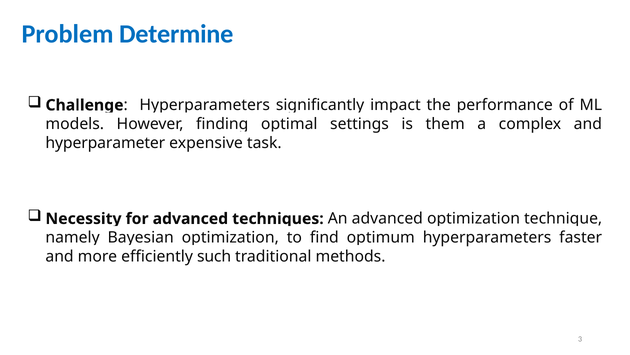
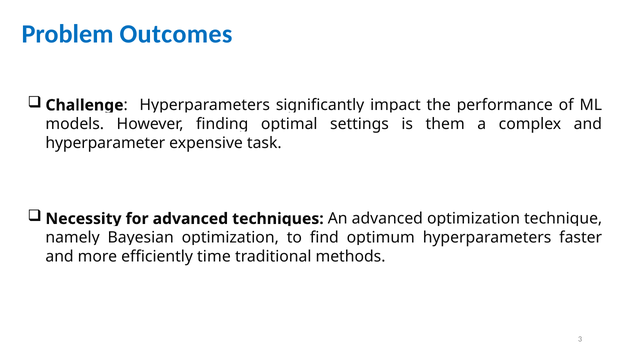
Determine: Determine -> Outcomes
such: such -> time
